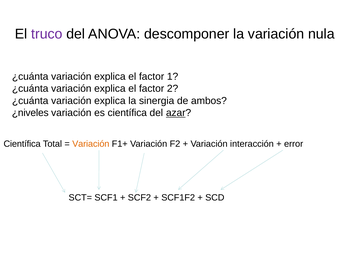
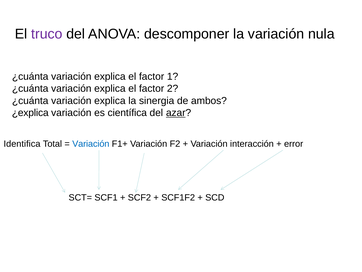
¿niveles: ¿niveles -> ¿explica
Científica at (22, 144): Científica -> Identifica
Variación at (91, 144) colour: orange -> blue
